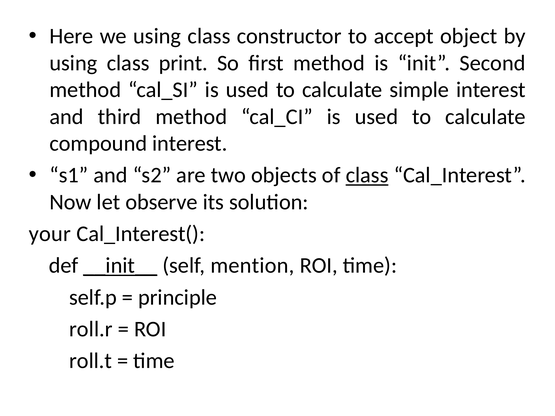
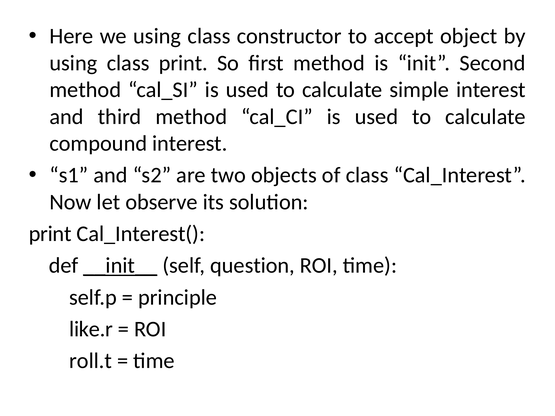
class at (367, 175) underline: present -> none
your at (50, 234): your -> print
mention: mention -> question
roll.r: roll.r -> like.r
